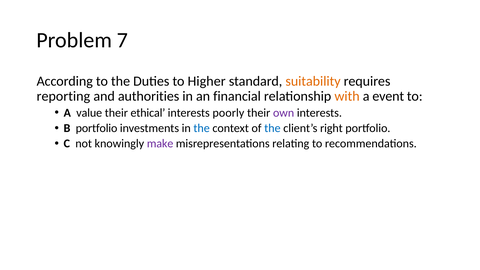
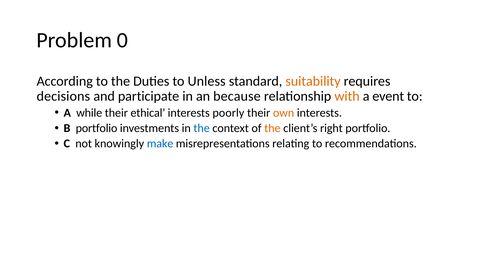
7: 7 -> 0
Higher: Higher -> Unless
reporting: reporting -> decisions
authorities: authorities -> participate
financial: financial -> because
value: value -> while
own colour: purple -> orange
the at (272, 128) colour: blue -> orange
make colour: purple -> blue
